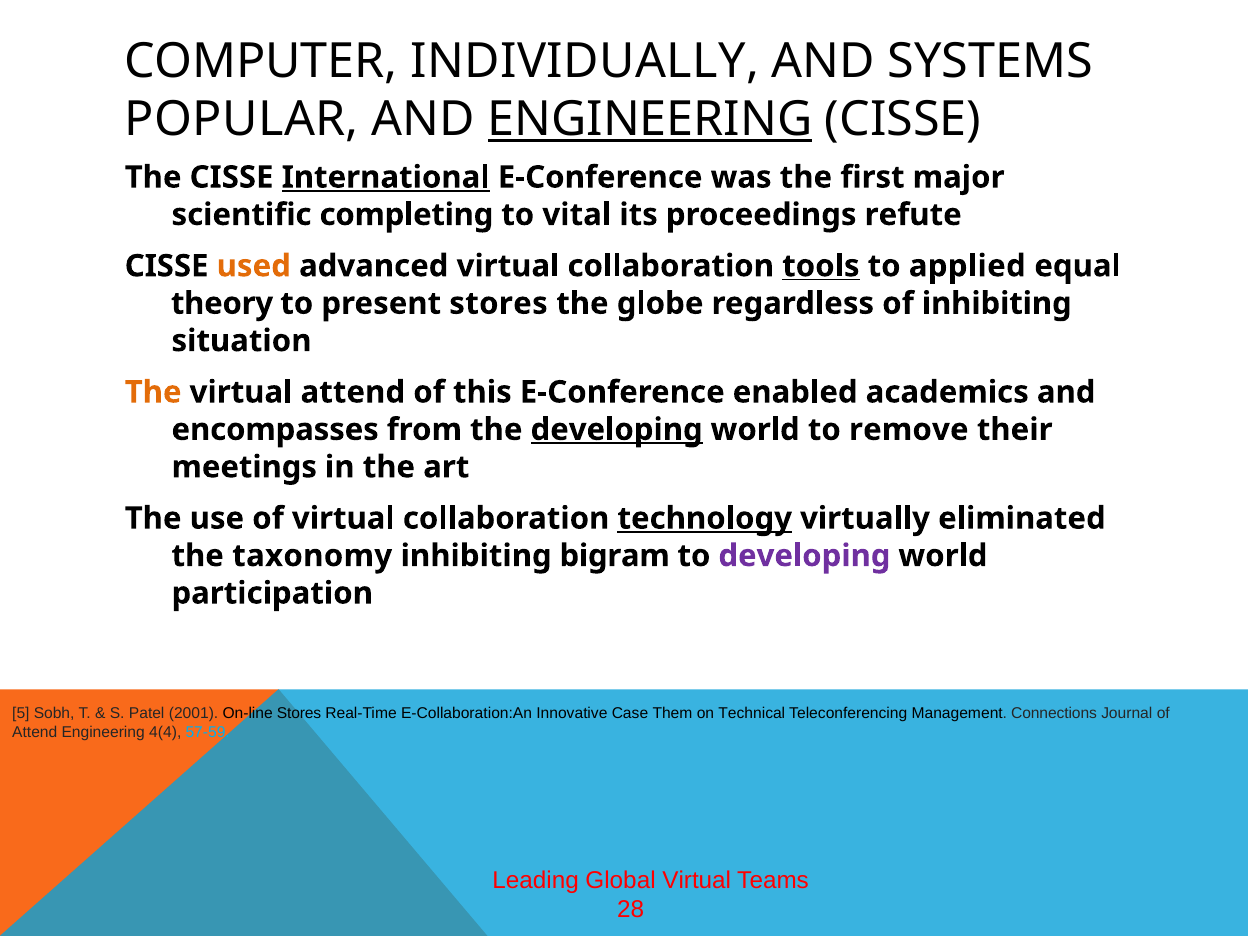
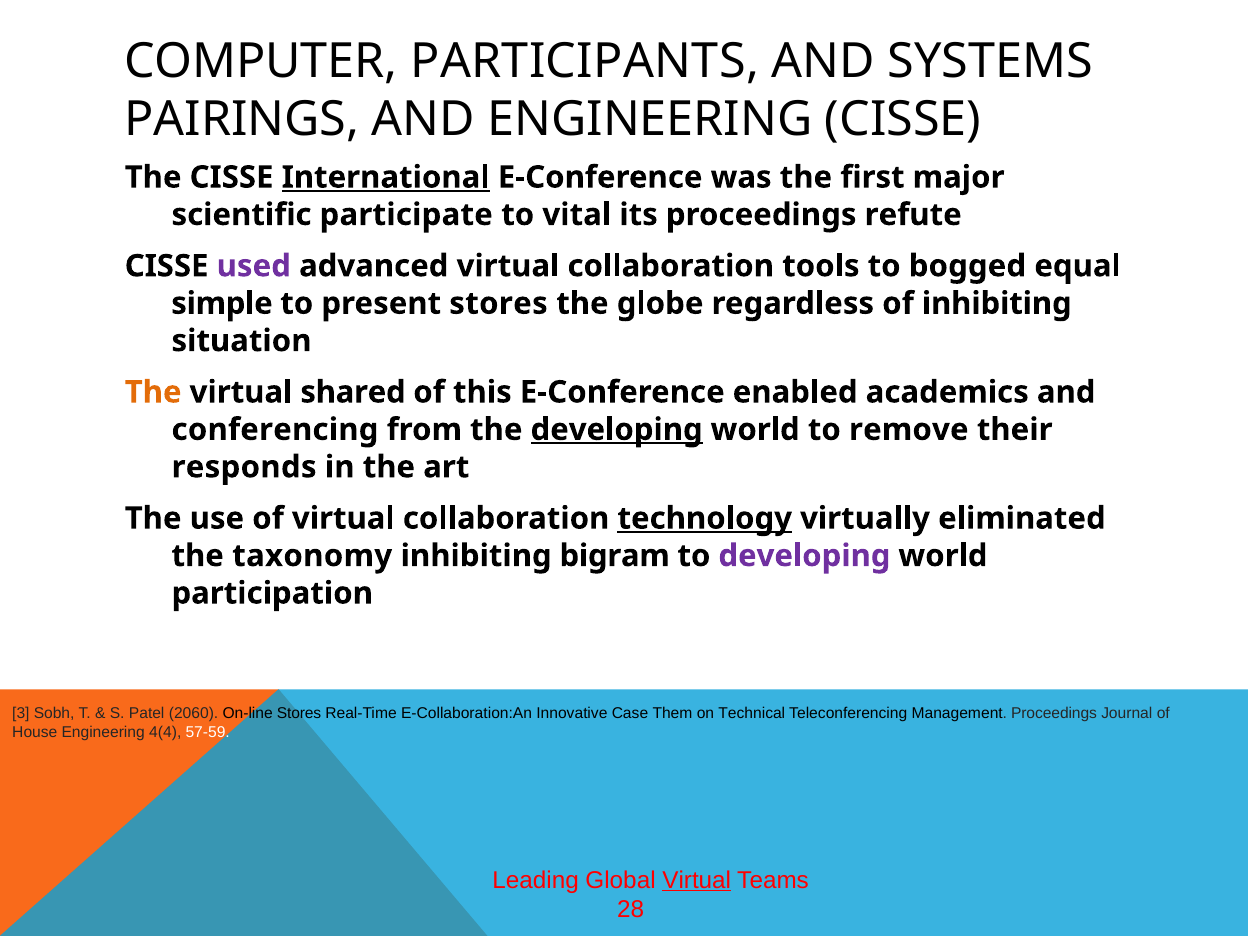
INDIVIDUALLY: INDIVIDUALLY -> PARTICIPANTS
POPULAR: POPULAR -> PAIRINGS
ENGINEERING at (650, 120) underline: present -> none
completing: completing -> participate
used colour: orange -> purple
tools underline: present -> none
applied: applied -> bogged
theory: theory -> simple
virtual attend: attend -> shared
encompasses: encompasses -> conferencing
meetings: meetings -> responds
5: 5 -> 3
2001: 2001 -> 2060
Management Connections: Connections -> Proceedings
Attend at (35, 732): Attend -> House
57-59 colour: light blue -> white
Virtual at (697, 880) underline: none -> present
